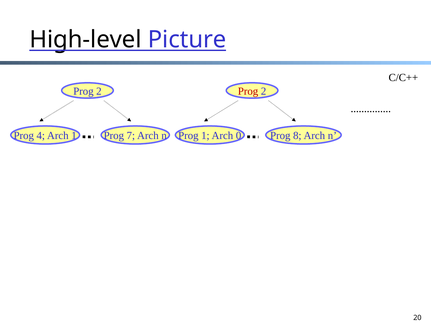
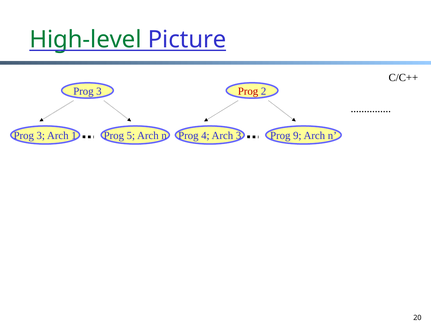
High-level colour: black -> green
2 at (99, 91): 2 -> 3
4 at (41, 135): 4 -> 3
7: 7 -> 5
Prog 1: 1 -> 4
Arch 0: 0 -> 3
8: 8 -> 9
